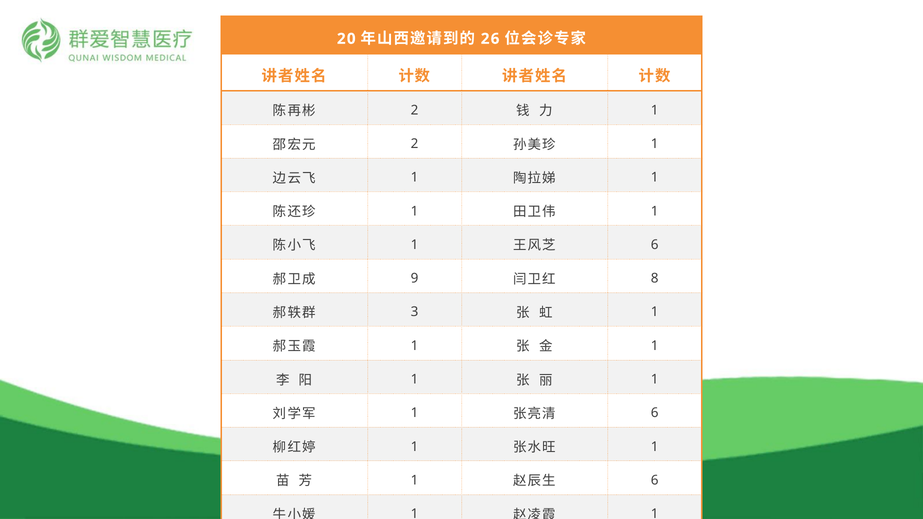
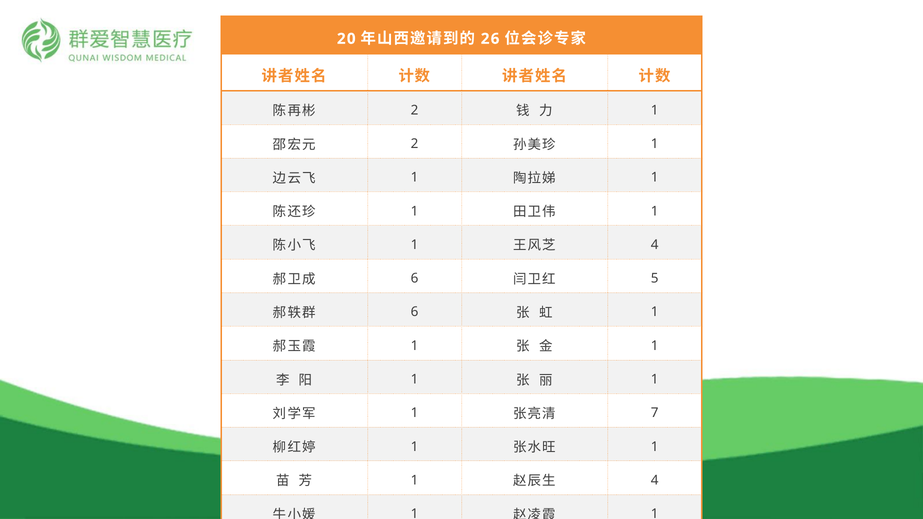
6 at (655, 245): 6 -> 4
9 at (414, 279): 9 -> 6
8: 8 -> 5
3 at (414, 312): 3 -> 6
6 at (655, 413): 6 -> 7
6 at (655, 480): 6 -> 4
